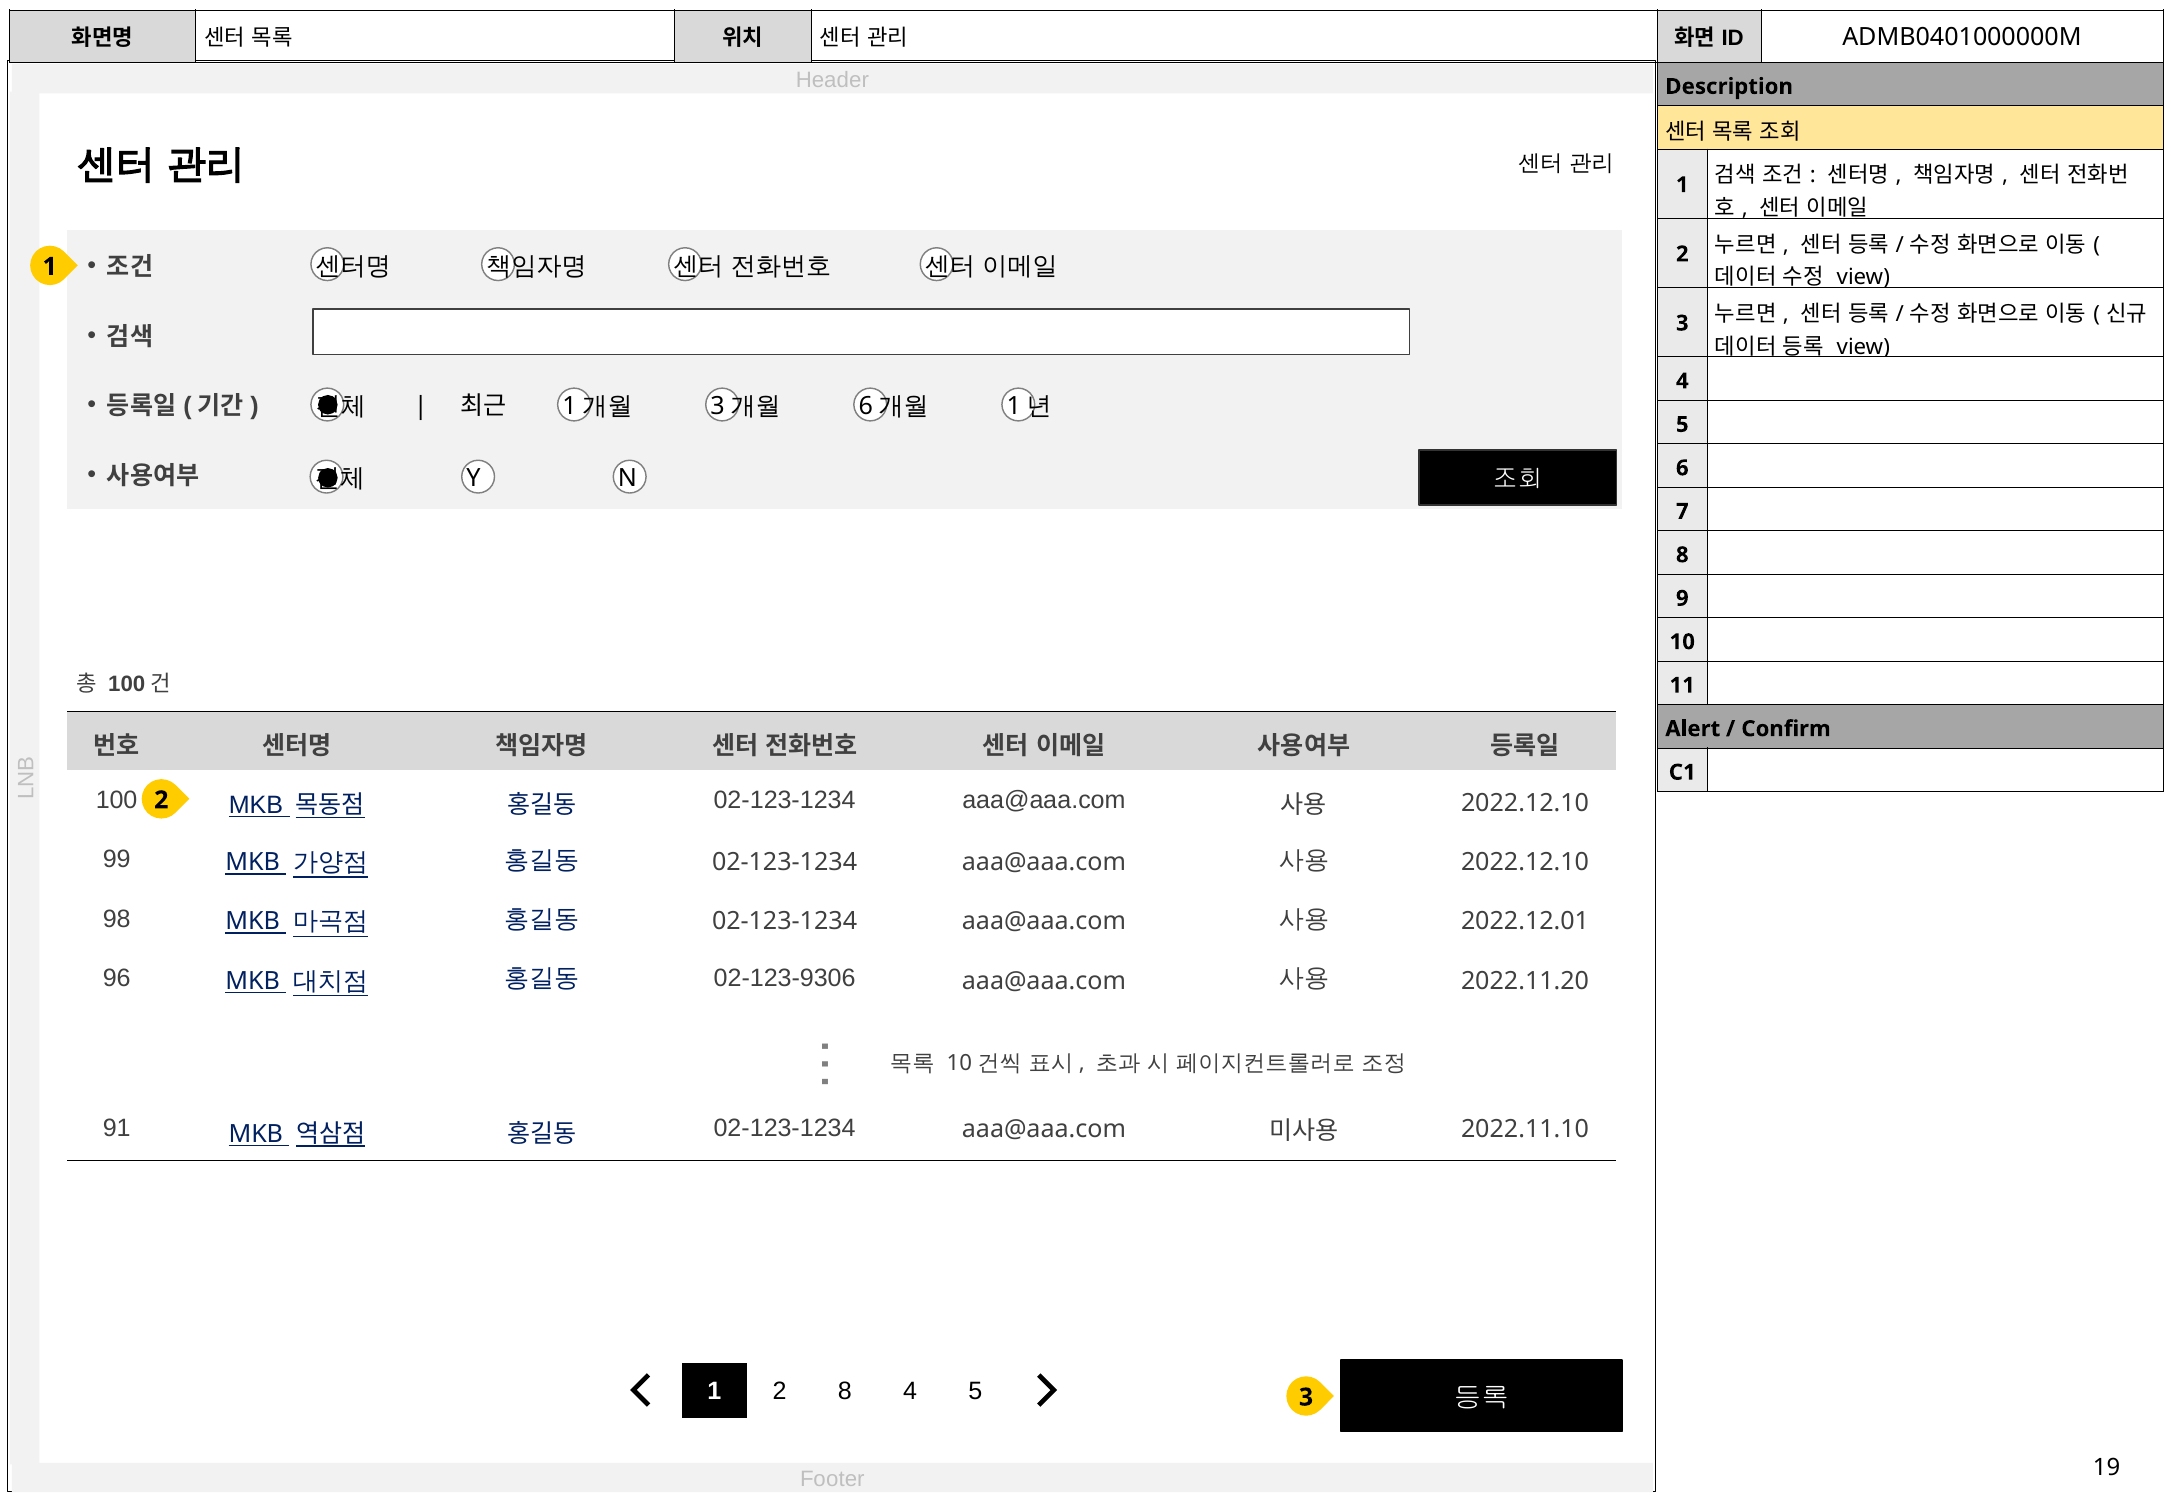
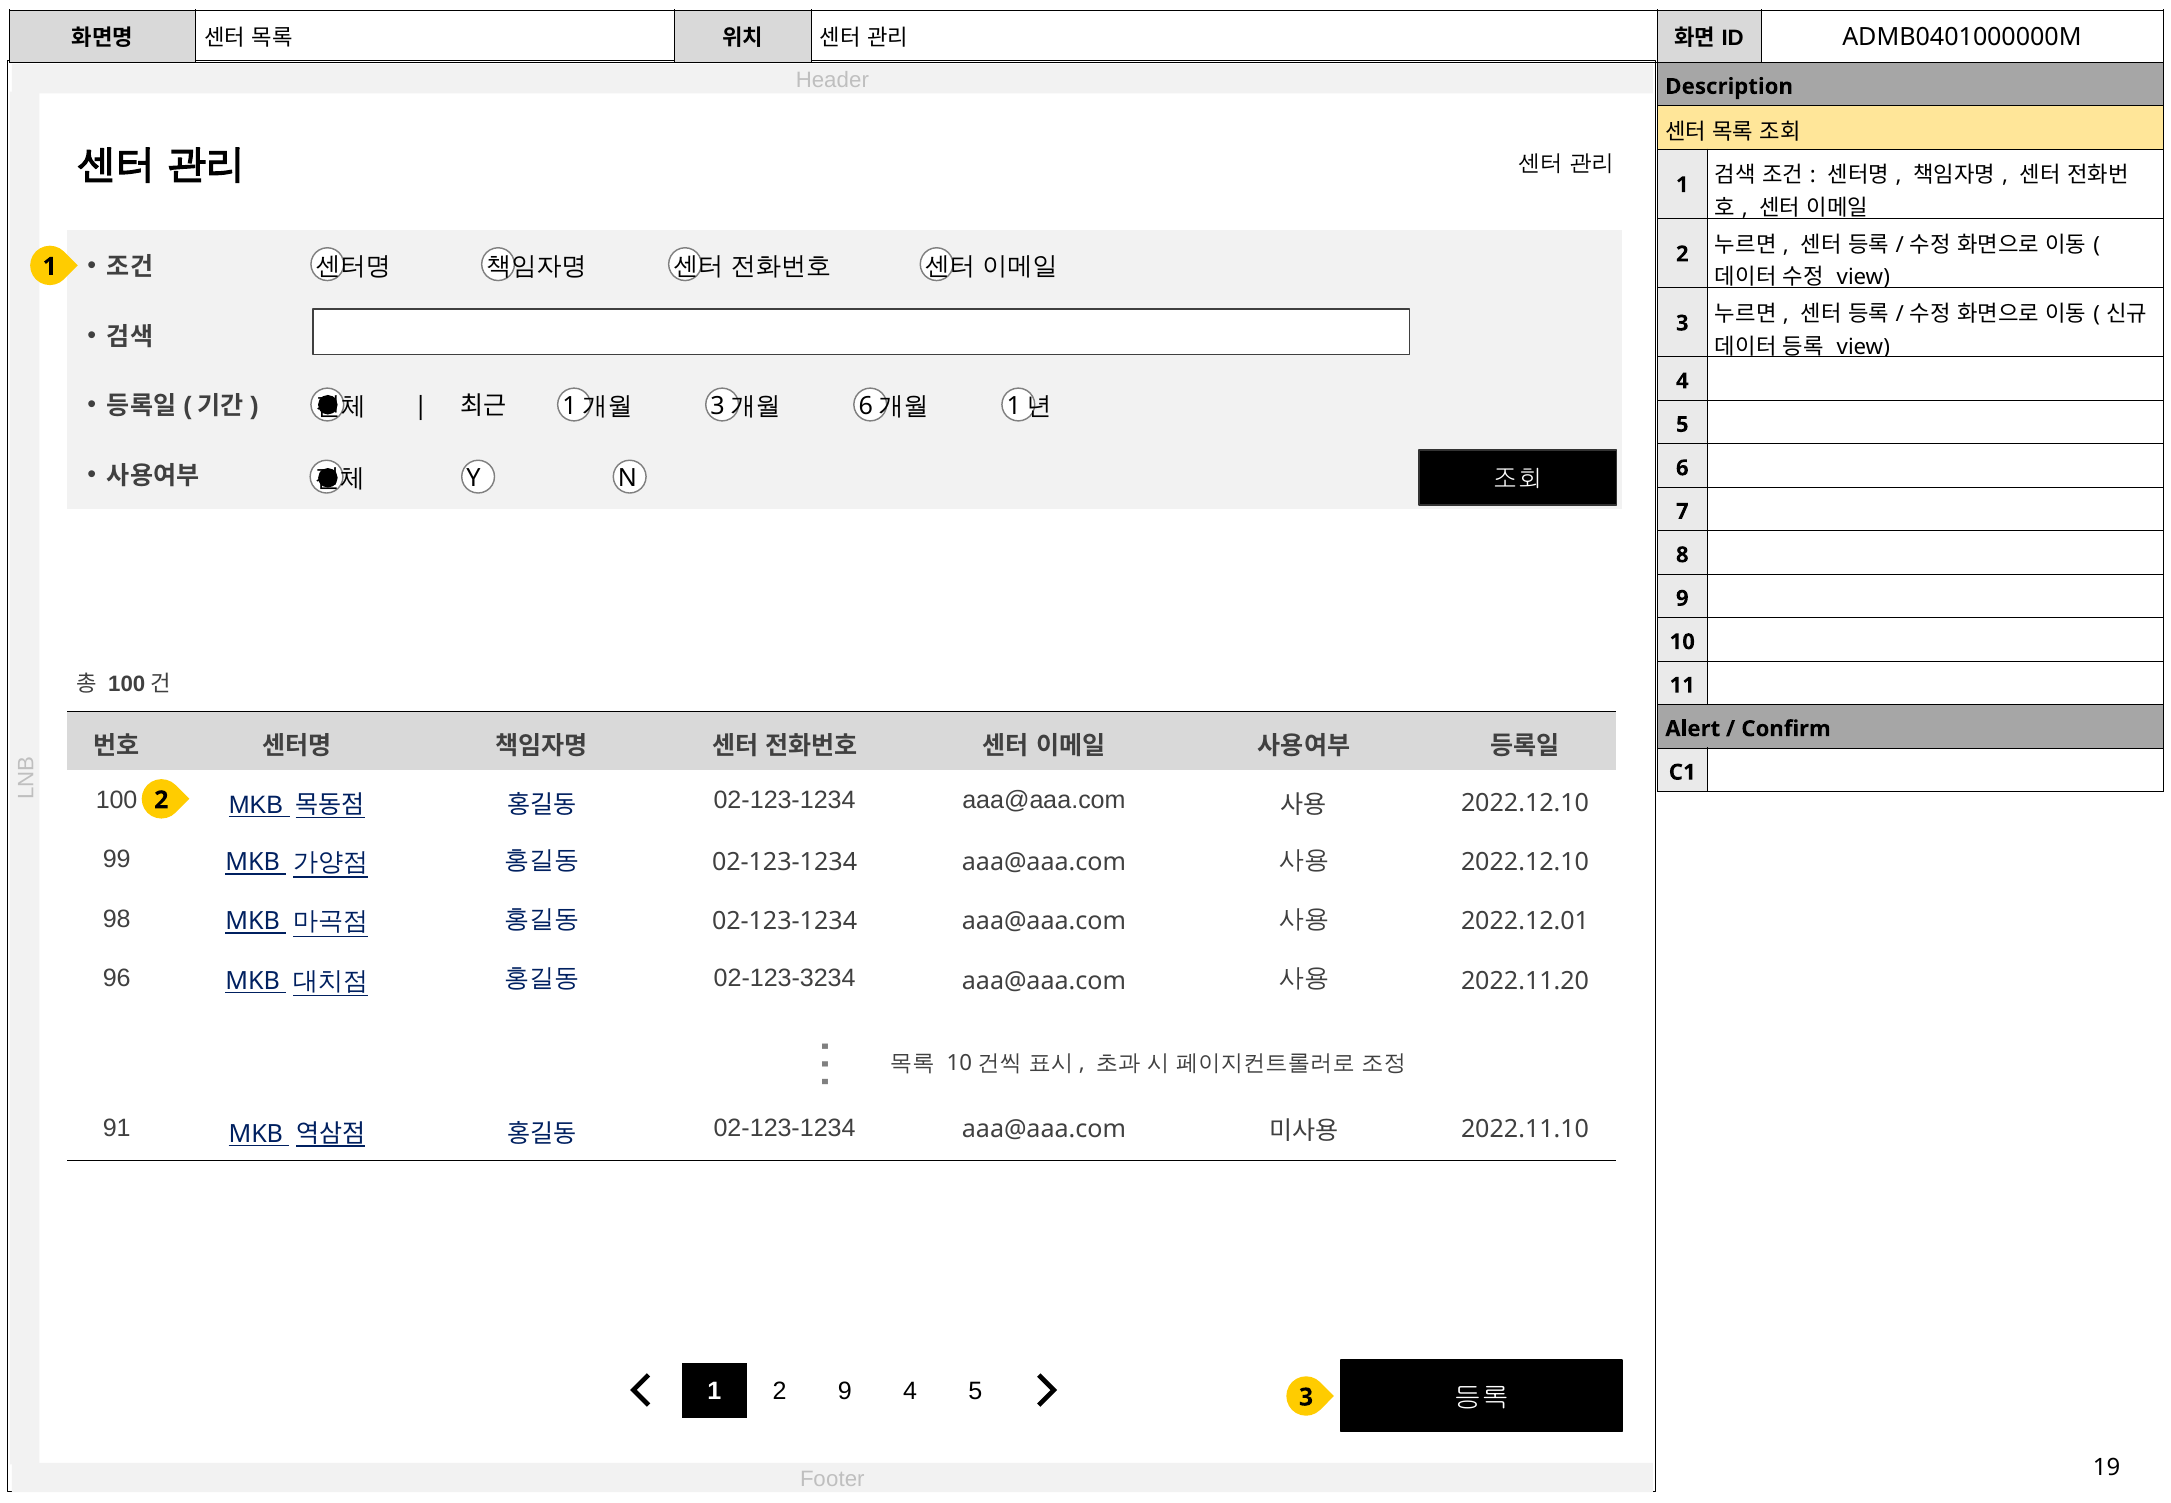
02-123-9306: 02-123-9306 -> 02-123-3234
2 8: 8 -> 9
